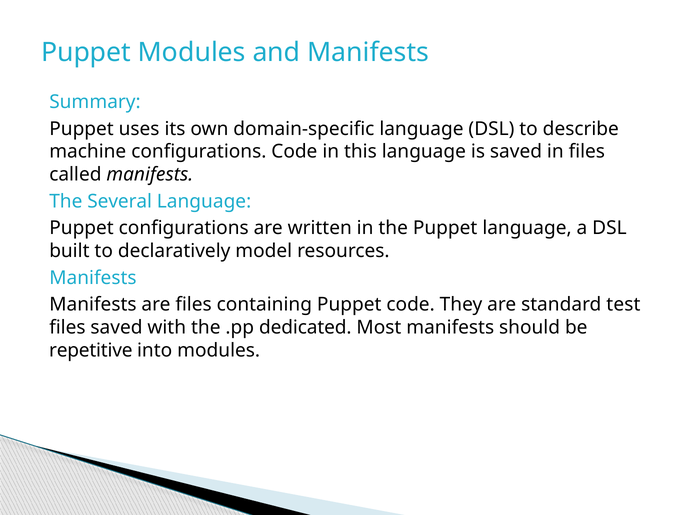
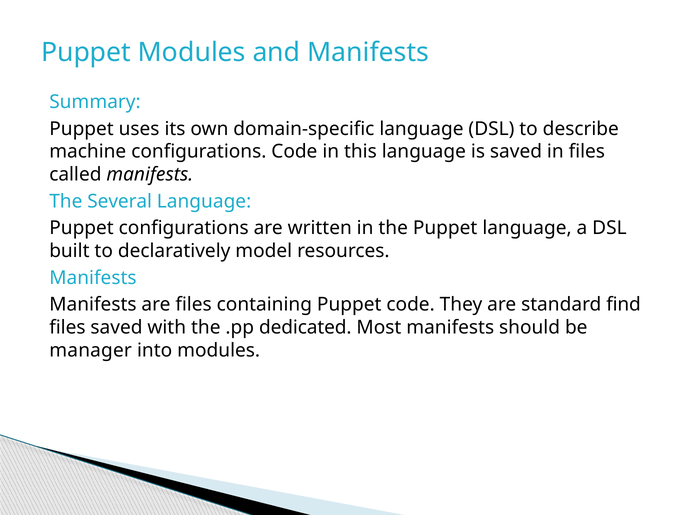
test: test -> find
repetitive: repetitive -> manager
